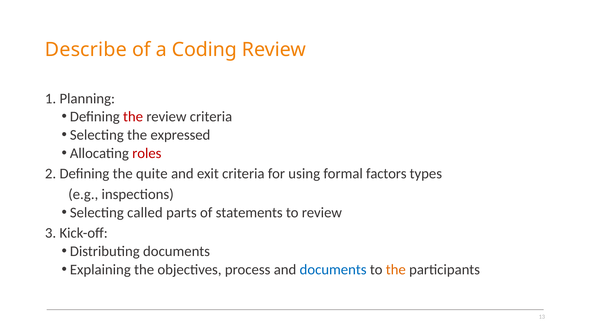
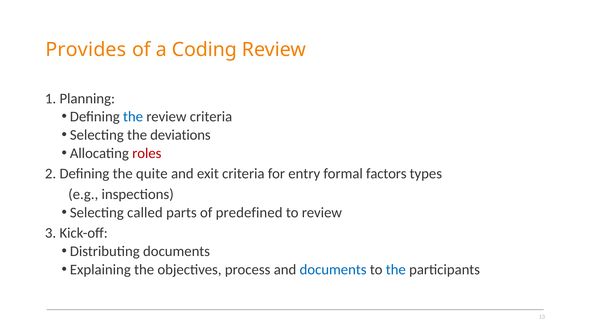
Describe: Describe -> Provides
the at (133, 117) colour: red -> blue
expressed: expressed -> deviations
using: using -> entry
statements: statements -> predefined
the at (396, 269) colour: orange -> blue
